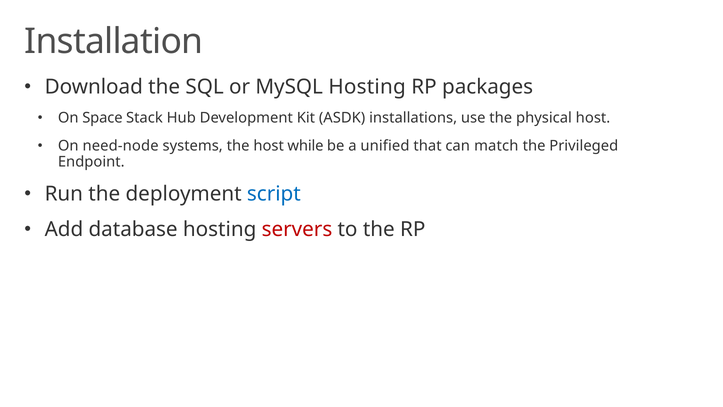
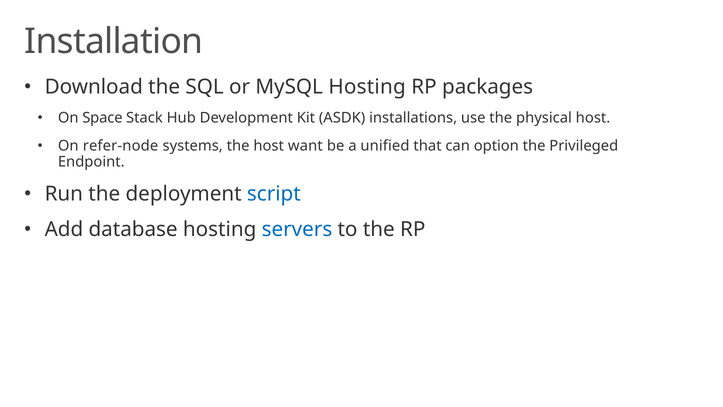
need-node: need-node -> refer-node
while: while -> want
match: match -> option
servers colour: red -> blue
